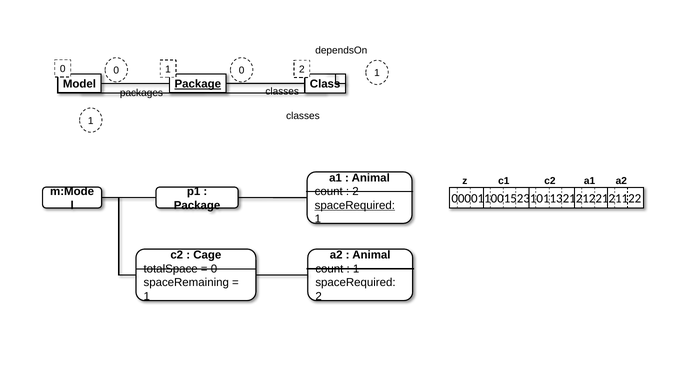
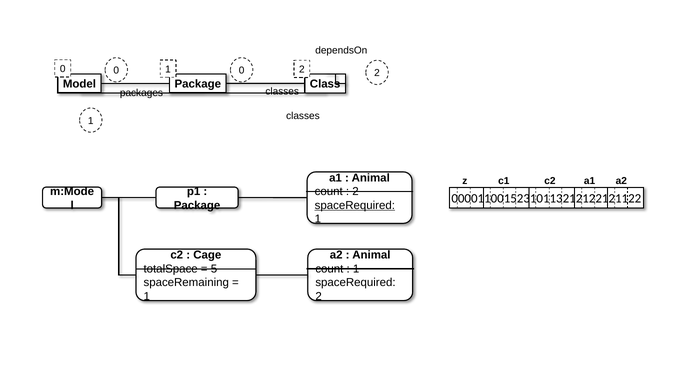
0 0 1: 1 -> 2
Package at (198, 84) underline: present -> none
0 at (214, 269): 0 -> 5
